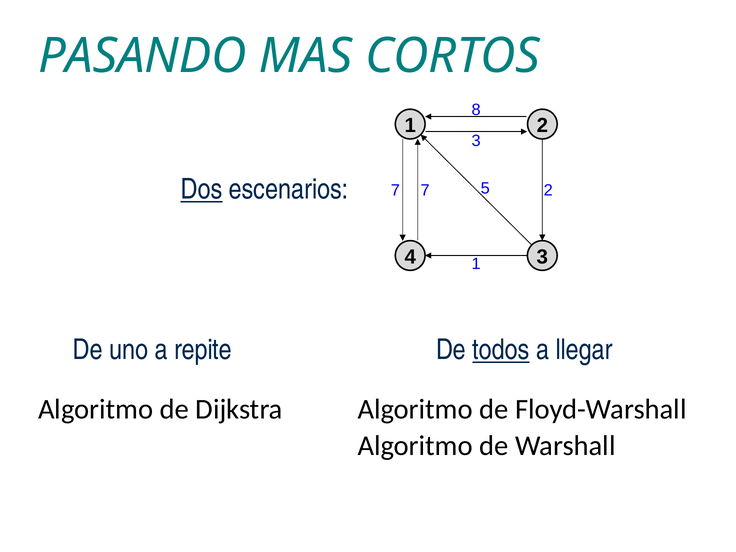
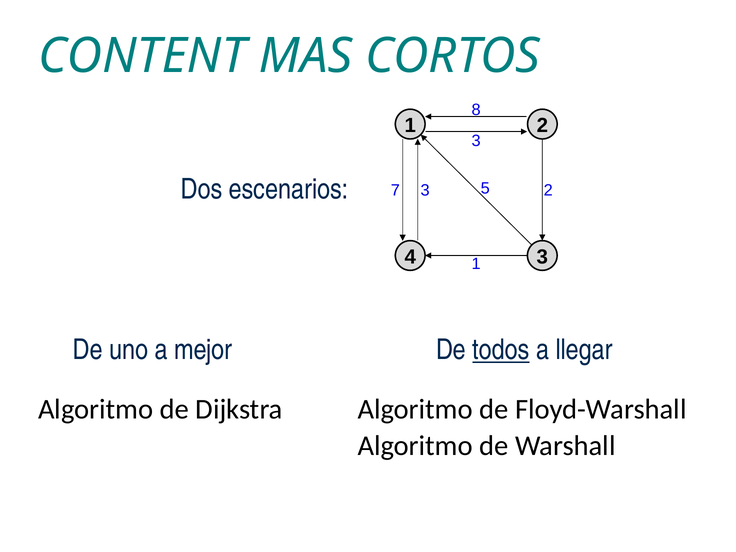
PASANDO: PASANDO -> CONTENT
Dos underline: present -> none
7 7: 7 -> 3
repite: repite -> mejor
